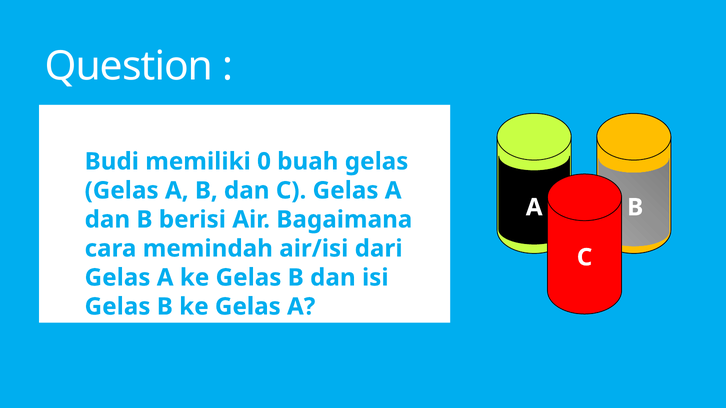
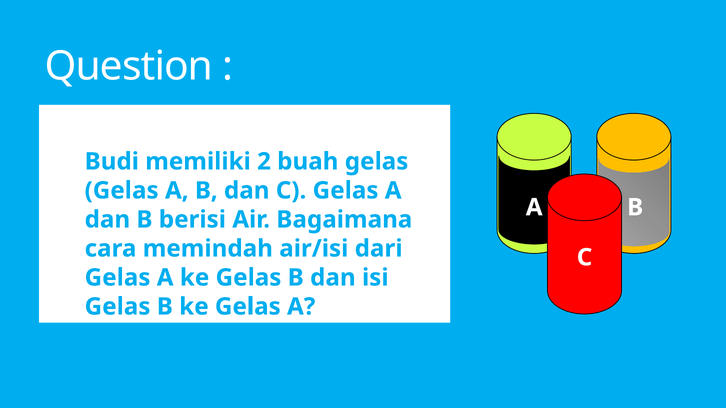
0: 0 -> 2
